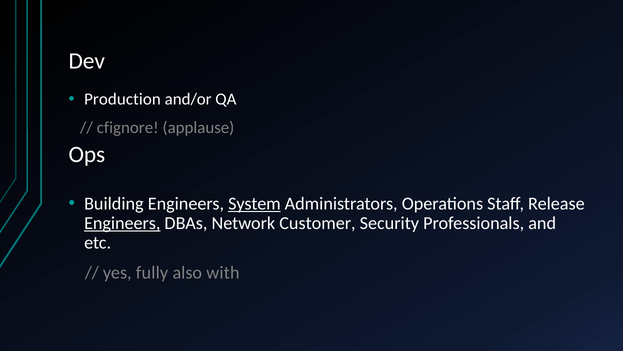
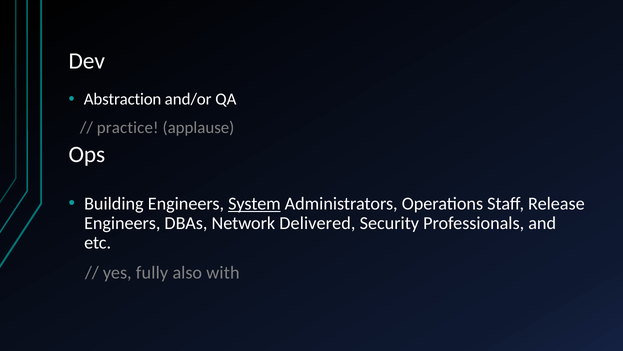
Production: Production -> Abstraction
cfignore: cfignore -> practice
Engineers at (122, 223) underline: present -> none
Customer: Customer -> Delivered
